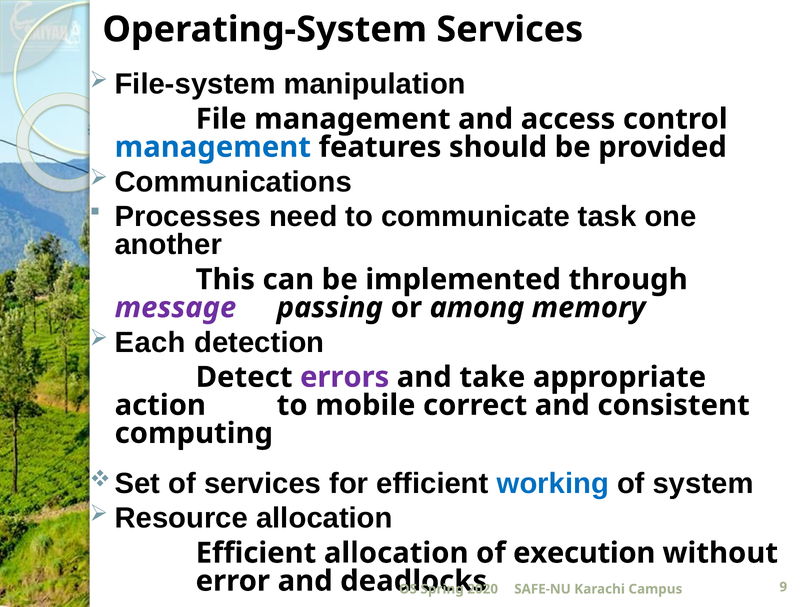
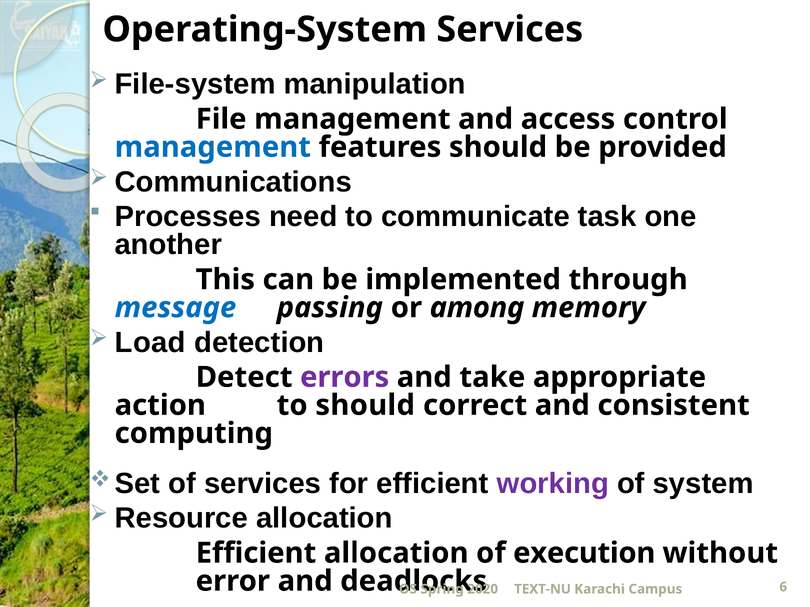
message colour: purple -> blue
Each: Each -> Load
to mobile: mobile -> should
working colour: blue -> purple
SAFE-NU: SAFE-NU -> TEXT-NU
9: 9 -> 6
